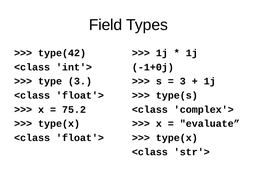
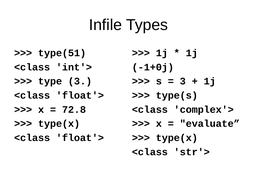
Field: Field -> Infile
type(42: type(42 -> type(51
75.2: 75.2 -> 72.8
